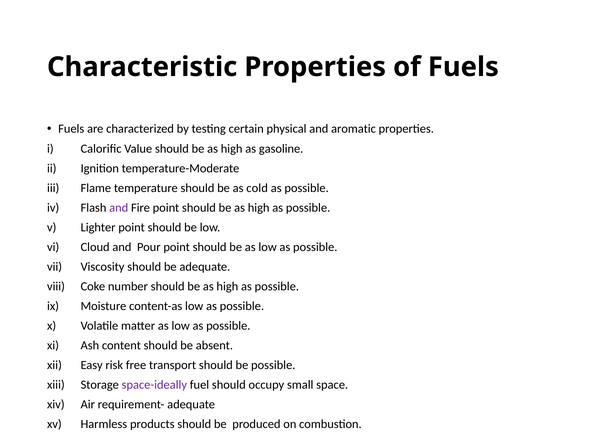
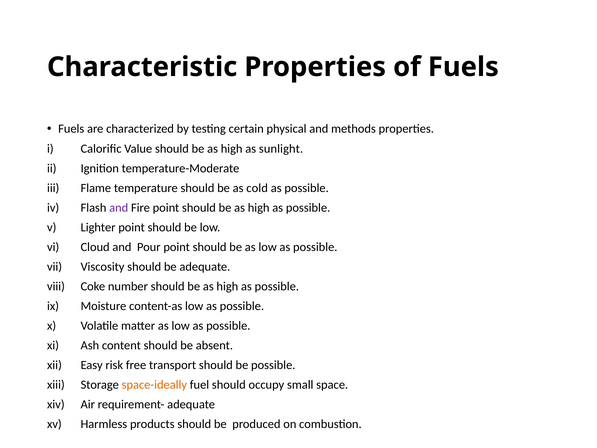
aromatic: aromatic -> methods
gasoline: gasoline -> sunlight
space-ideally colour: purple -> orange
